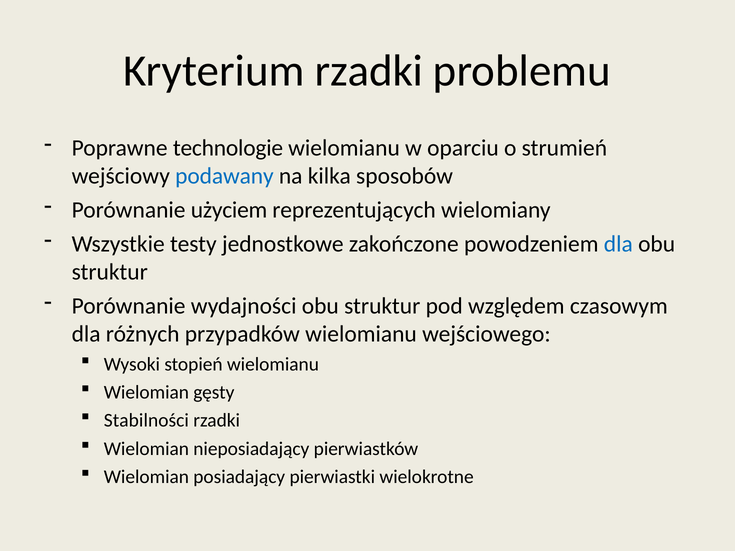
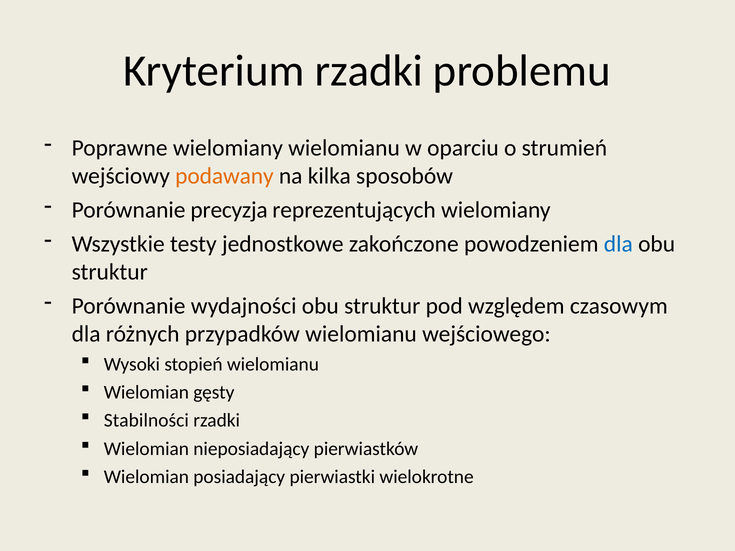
Poprawne technologie: technologie -> wielomiany
podawany colour: blue -> orange
użyciem: użyciem -> precyzja
